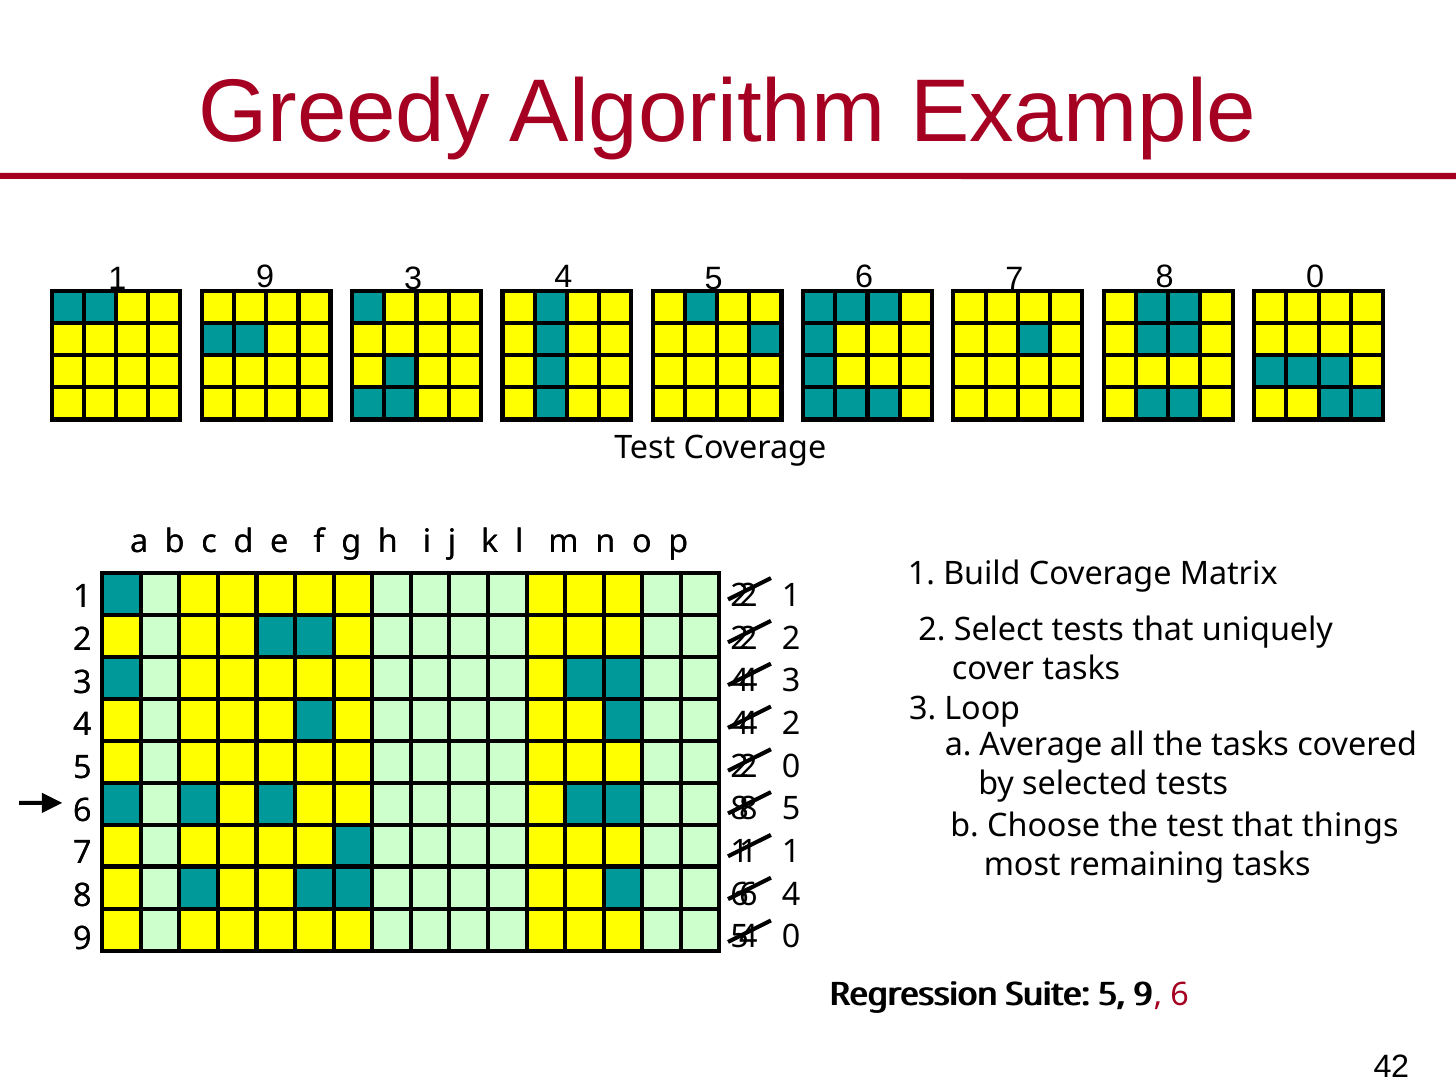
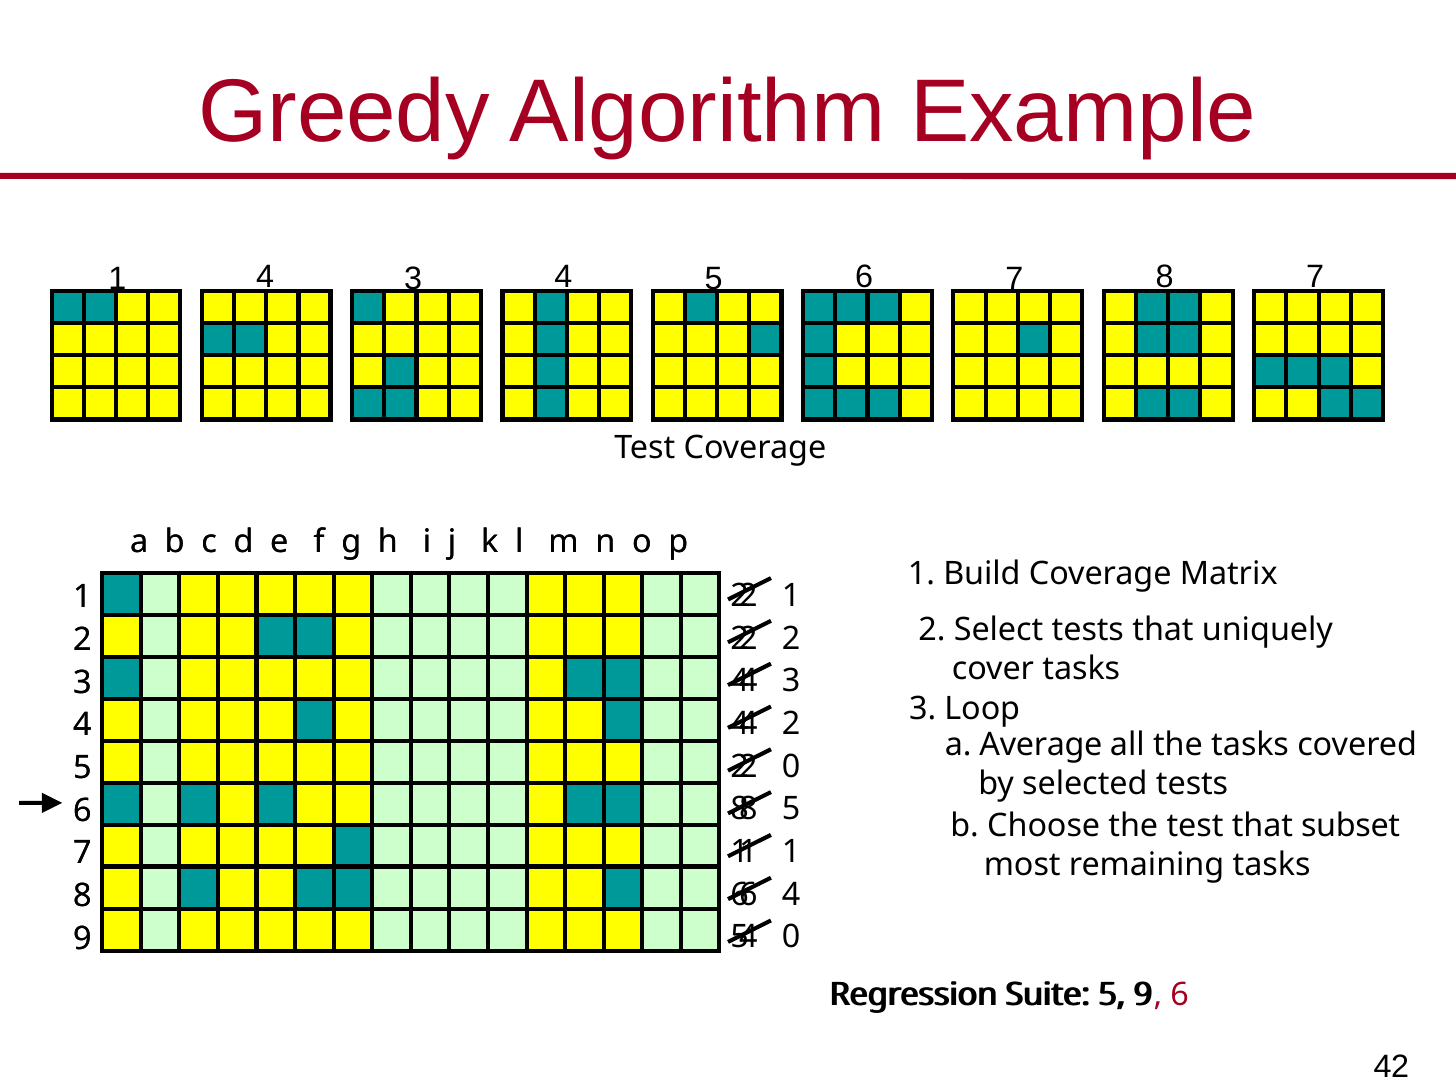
9 at (265, 277): 9 -> 4
7 0: 0 -> 7
things: things -> subset
